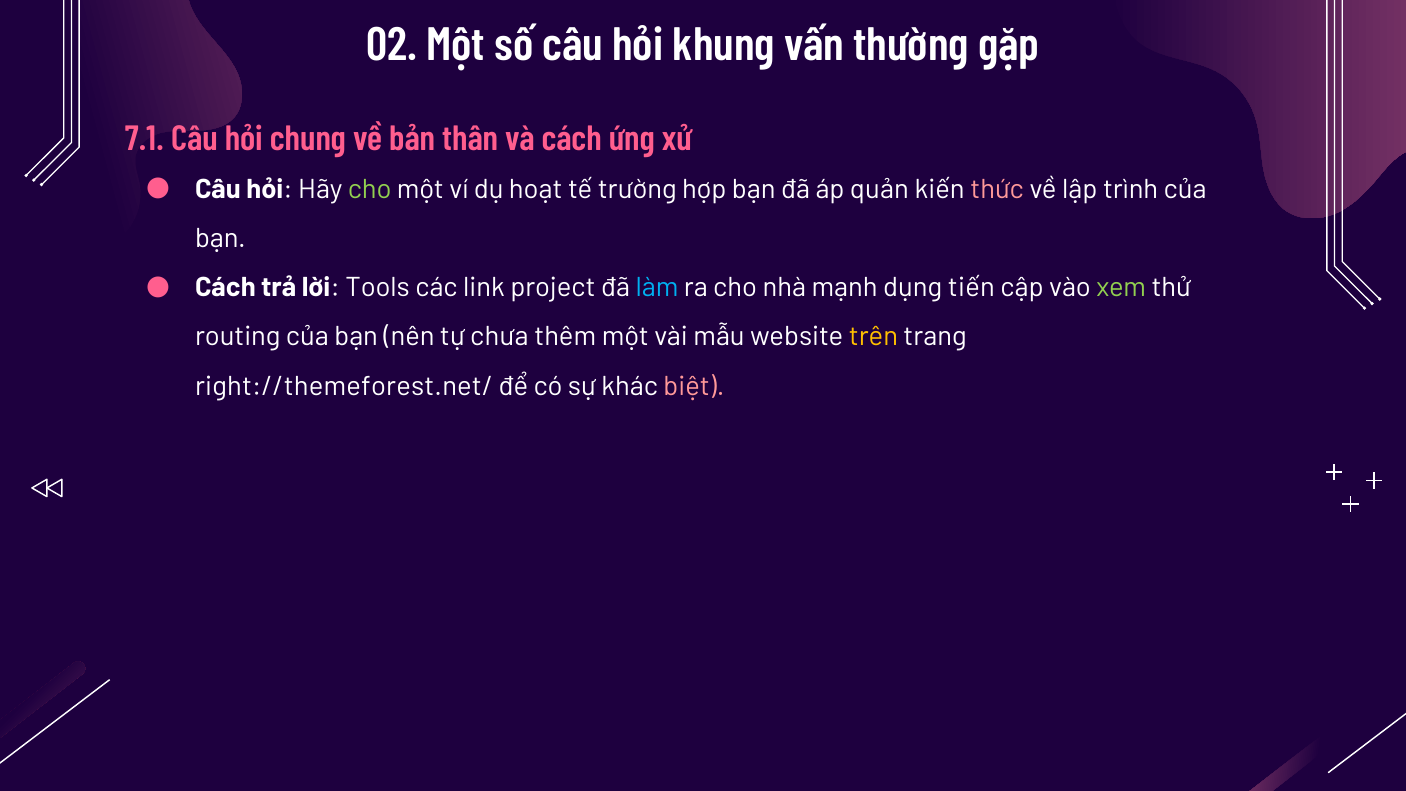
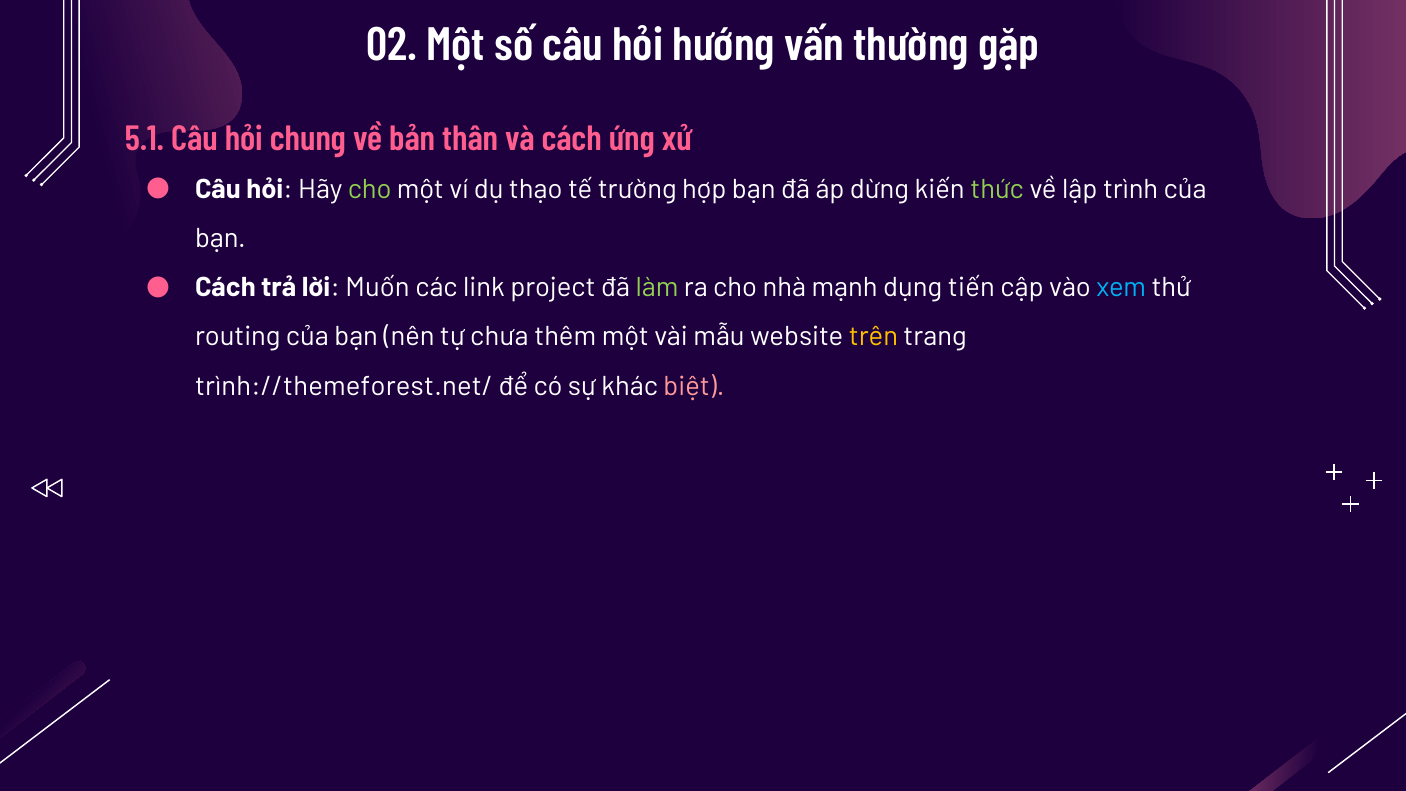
khung: khung -> hướng
7.1: 7.1 -> 5.1
hoạt: hoạt -> thạo
quản: quản -> dừng
thức colour: pink -> light green
Tools: Tools -> Muốn
làm colour: light blue -> light green
xem colour: light green -> light blue
right://themeforest.net/: right://themeforest.net/ -> trình://themeforest.net/
